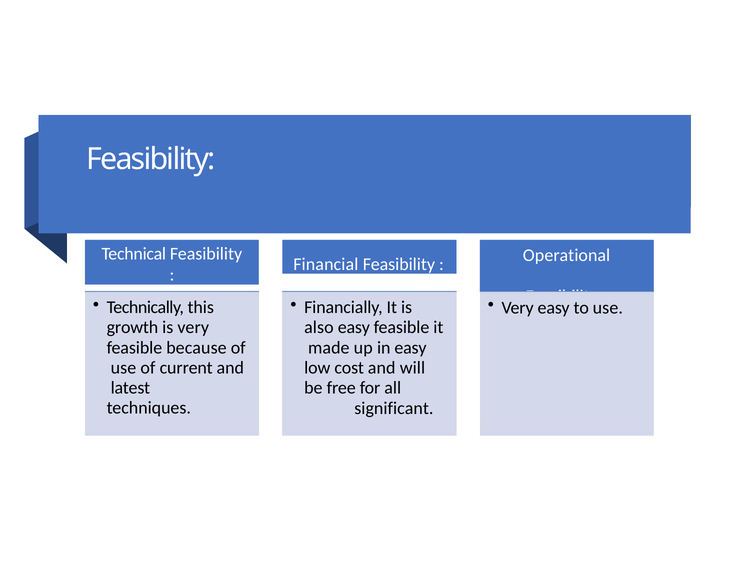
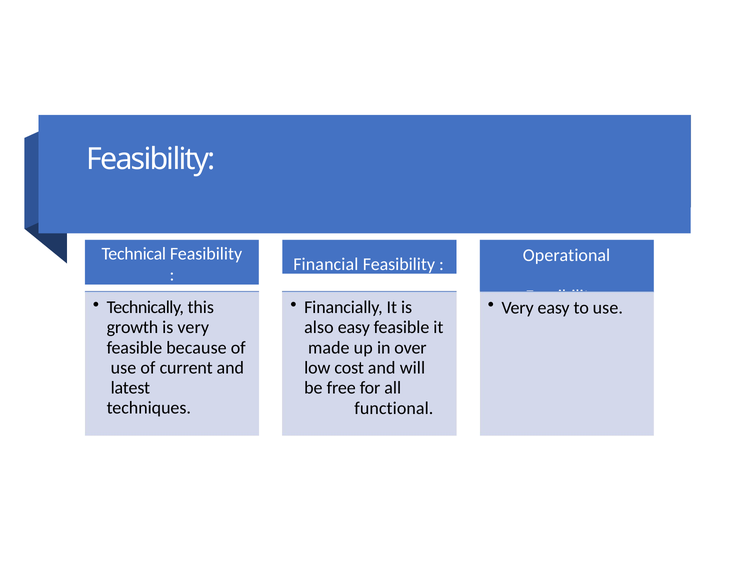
in easy: easy -> over
significant: significant -> functional
